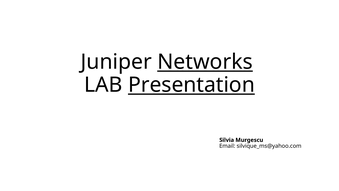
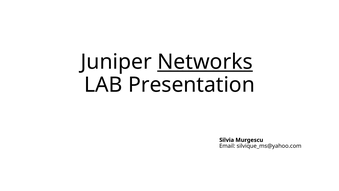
Presentation underline: present -> none
